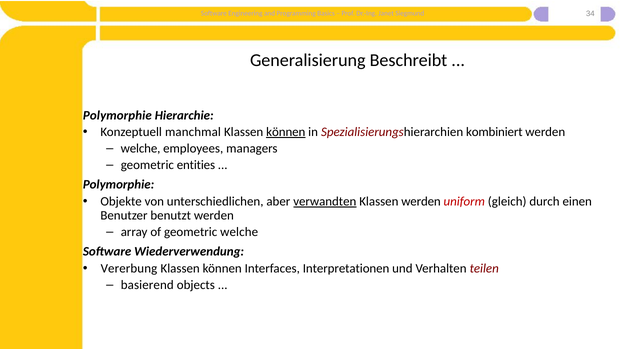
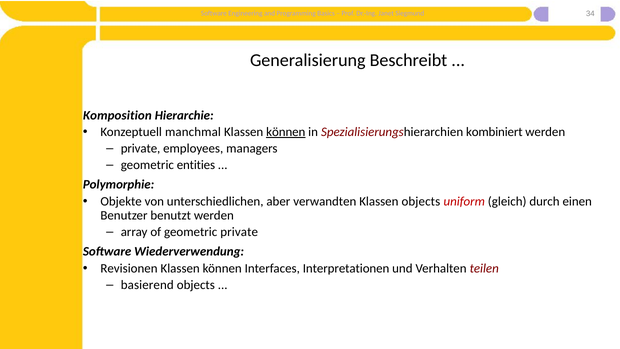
Polymorphie at (117, 115): Polymorphie -> Komposition
welche at (141, 148): welche -> private
verwandten underline: present -> none
Klassen werden: werden -> objects
geometric welche: welche -> private
Vererbung: Vererbung -> Revisionen
